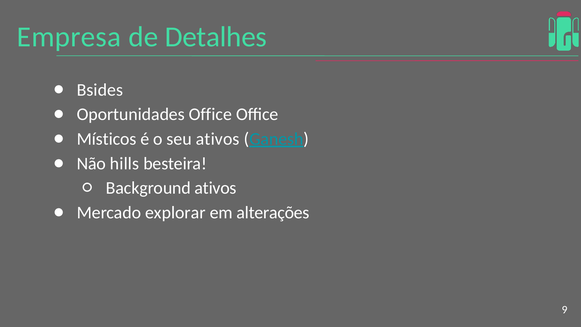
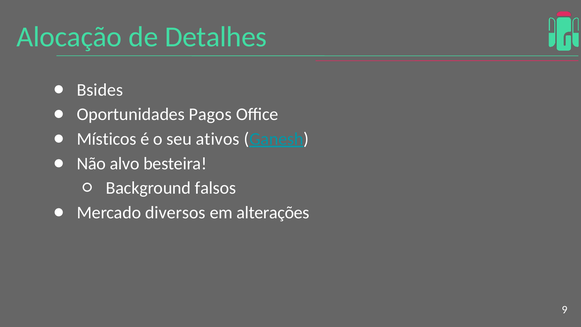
Empresa: Empresa -> Alocação
Oportunidades Office: Office -> Pagos
hills: hills -> alvo
Background ativos: ativos -> falsos
explorar: explorar -> diversos
